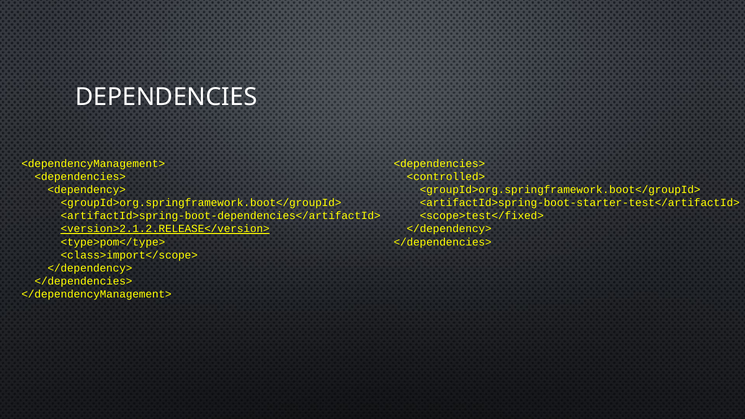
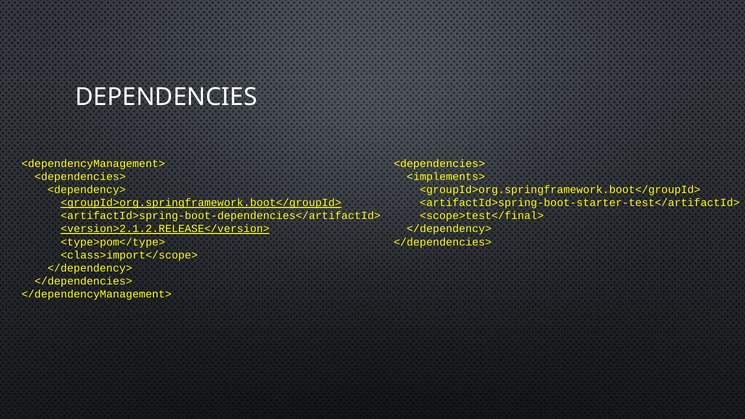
<controlled>: <controlled> -> <implements>
<groupId>org.springframework.boot</groupId> at (201, 203) underline: none -> present
<scope>test</fixed>: <scope>test</fixed> -> <scope>test</final>
